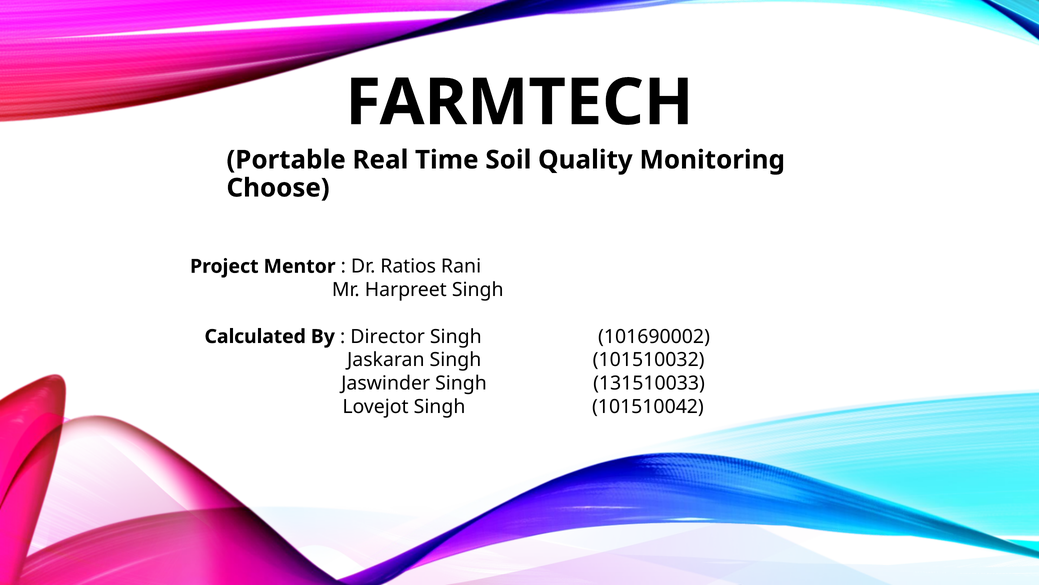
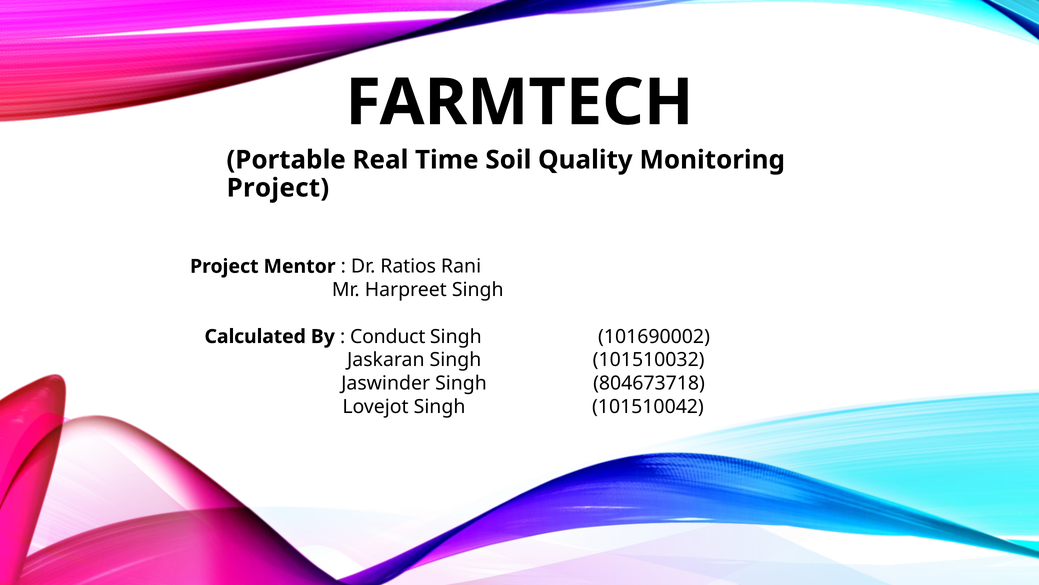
Choose at (278, 188): Choose -> Project
Director: Director -> Conduct
131510033: 131510033 -> 804673718
